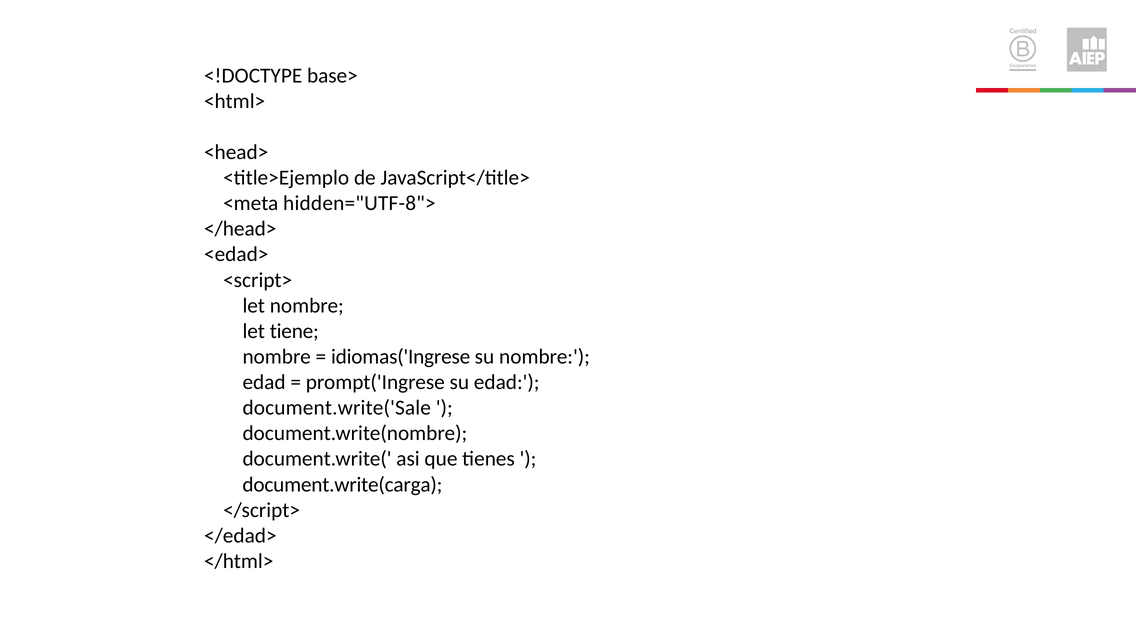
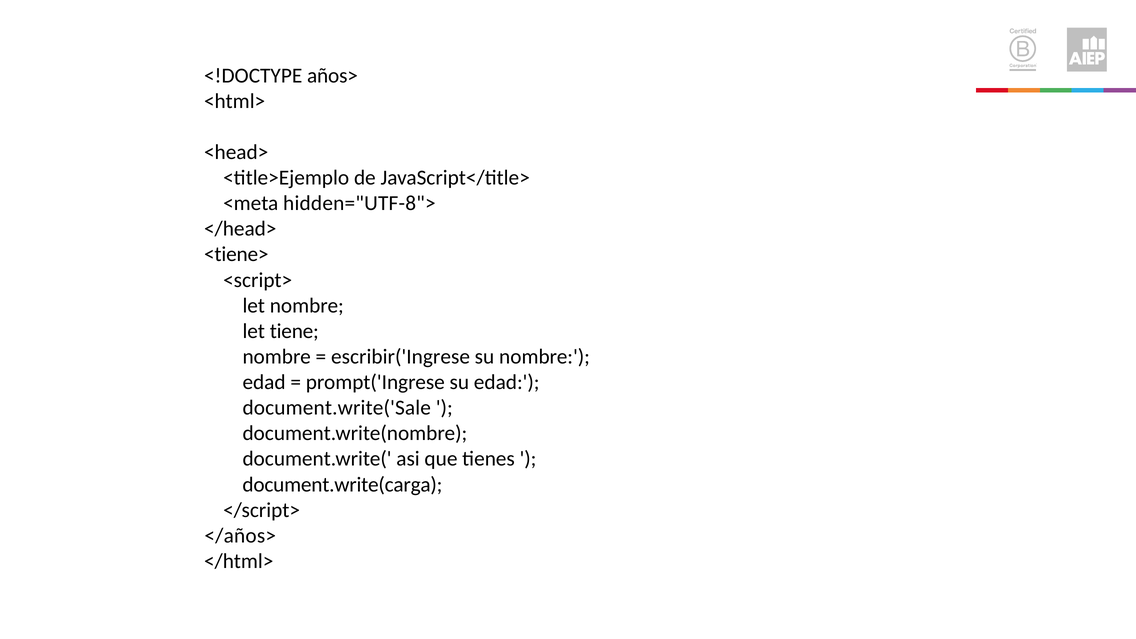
base>: base> -> años>
<edad>: <edad> -> <tiene>
idiomas('Ingrese: idiomas('Ingrese -> escribir('Ingrese
</edad>: </edad> -> </años>
